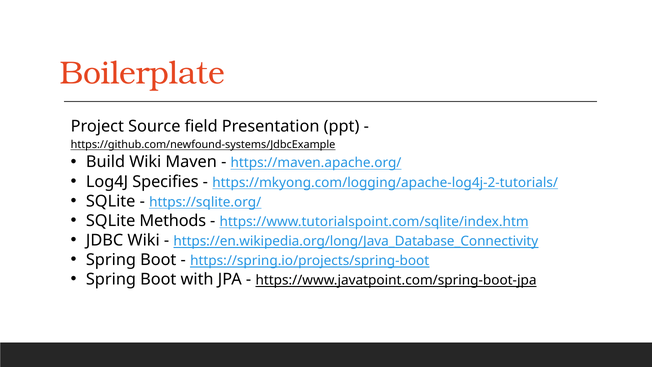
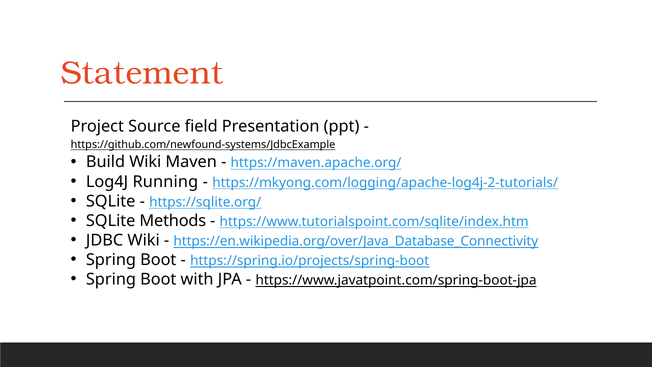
Boilerplate: Boilerplate -> Statement
Specifies: Specifies -> Running
https://en.wikipedia.org/long/Java_Database_Connectivity: https://en.wikipedia.org/long/Java_Database_Connectivity -> https://en.wikipedia.org/over/Java_Database_Connectivity
